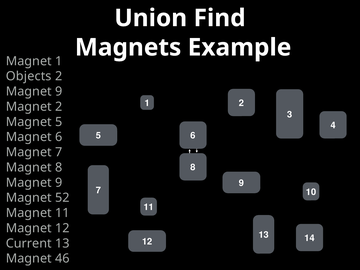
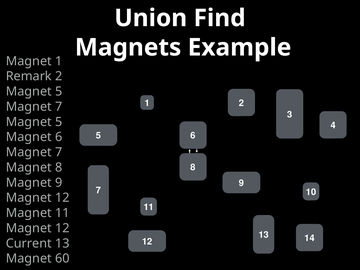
Objects: Objects -> Remark
9 at (59, 91): 9 -> 5
2 at (59, 107): 2 -> 7
52 at (62, 198): 52 -> 12
46: 46 -> 60
